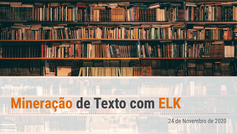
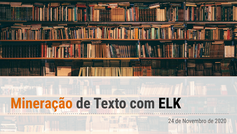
ELK colour: orange -> black
